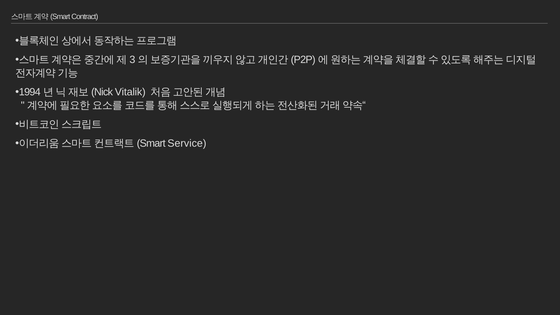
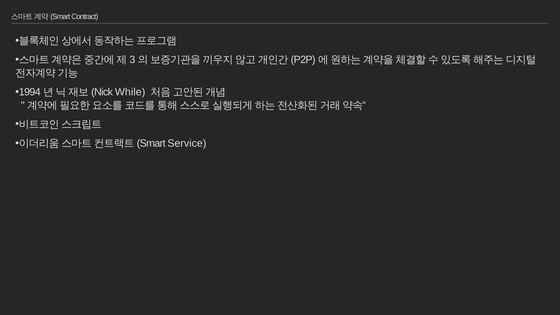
Vitalik: Vitalik -> While
